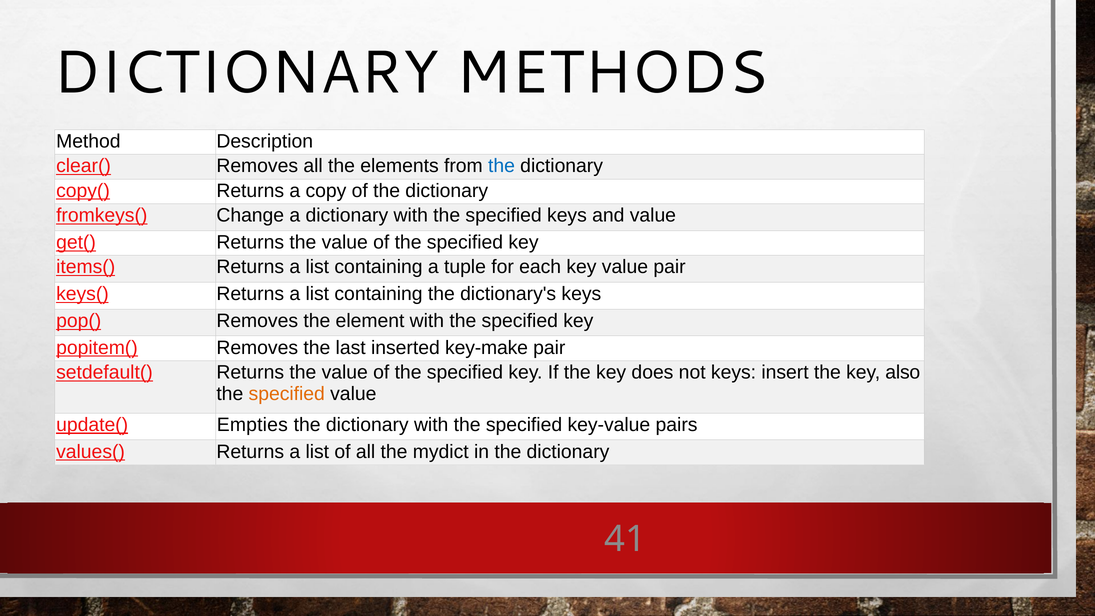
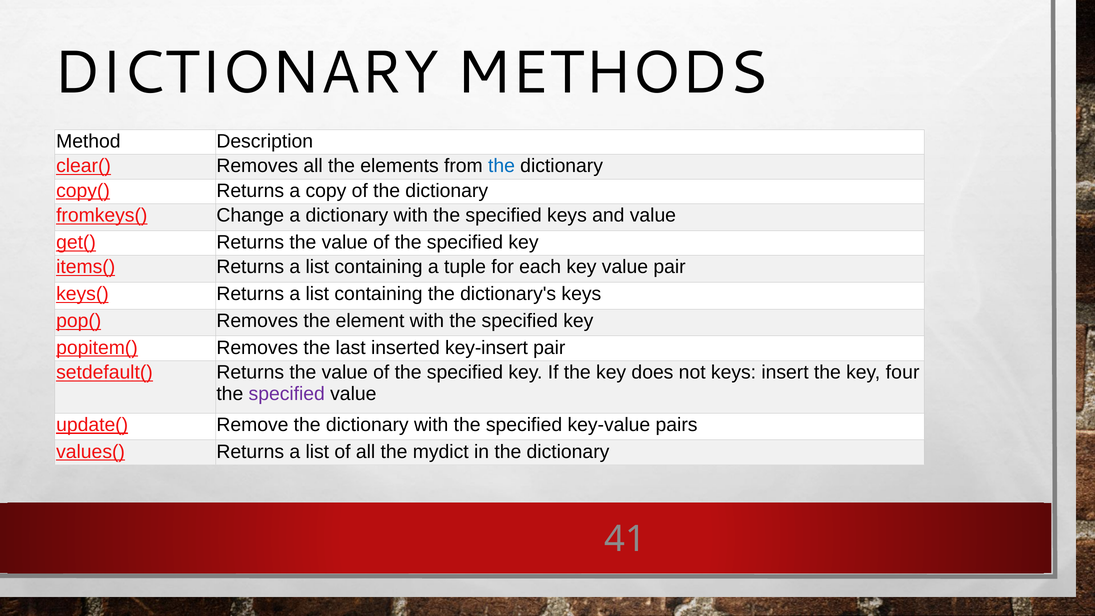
key-make: key-make -> key-insert
also: also -> four
specified at (287, 394) colour: orange -> purple
Empties: Empties -> Remove
